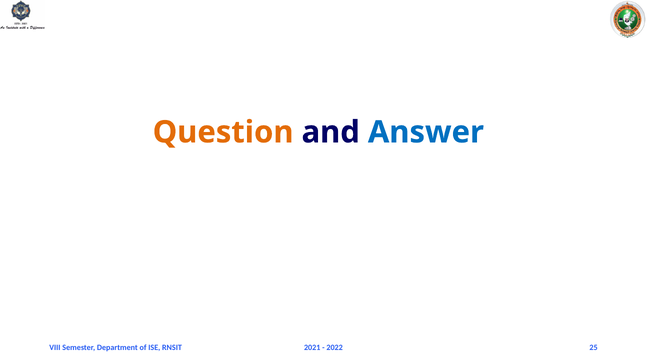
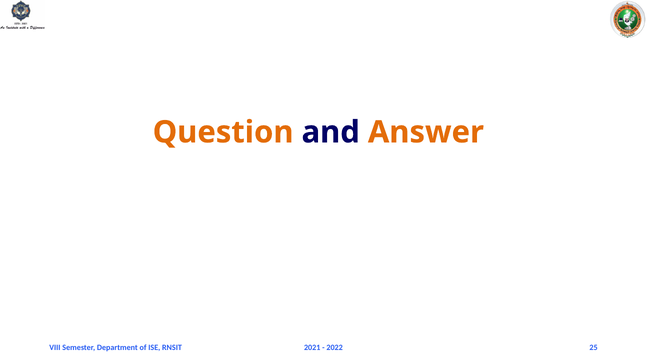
Answer colour: blue -> orange
